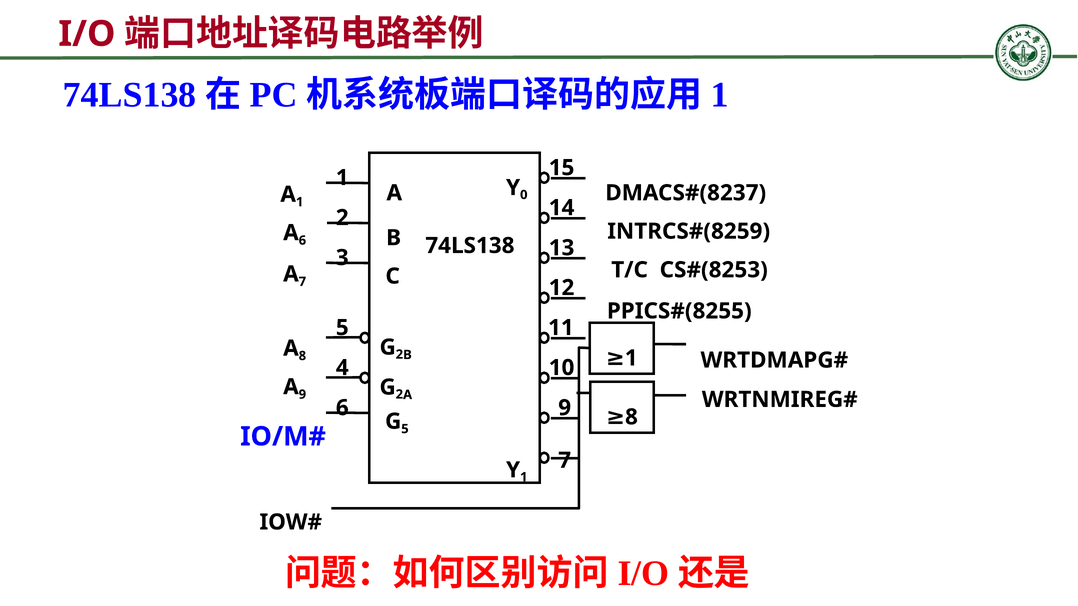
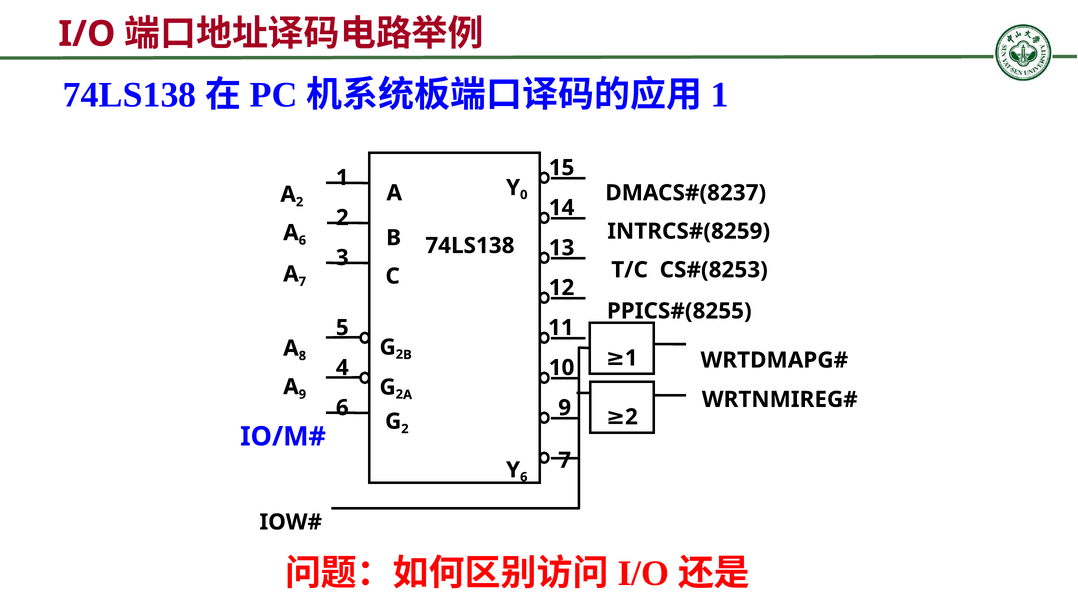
A 1: 1 -> 2
8 at (631, 417): 8 -> 2
5 at (405, 429): 5 -> 2
1 at (524, 477): 1 -> 6
